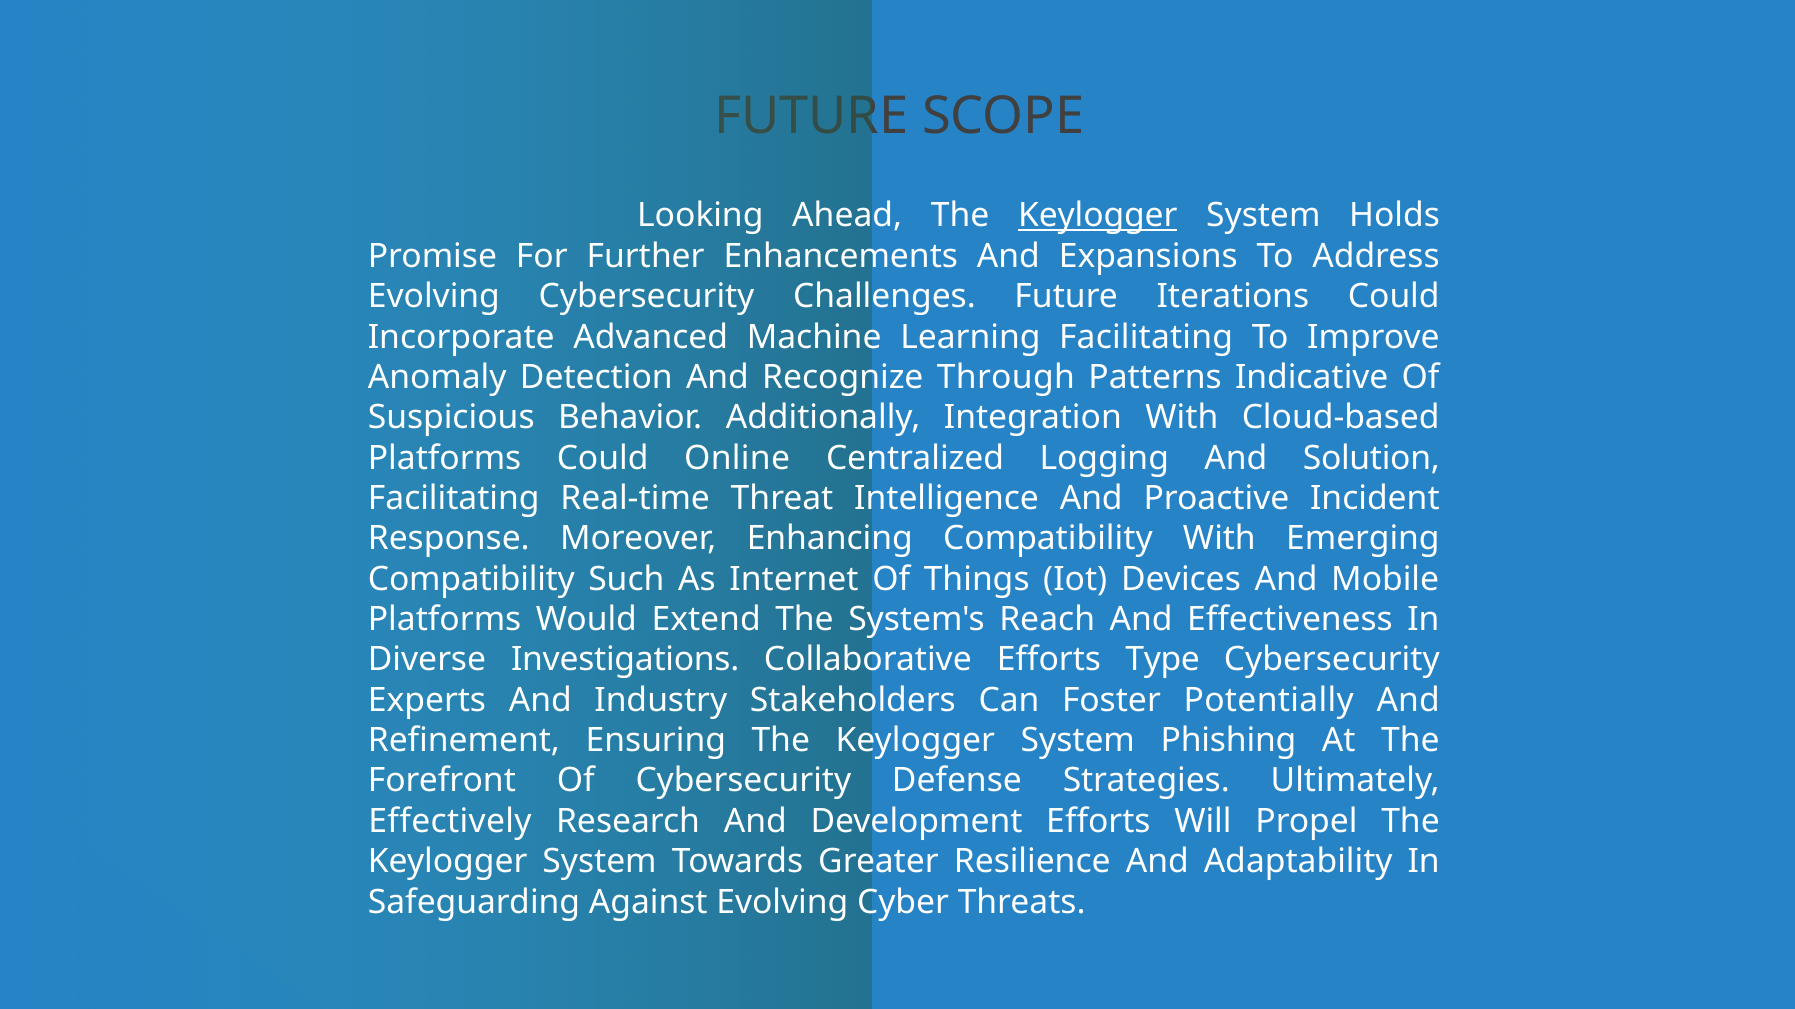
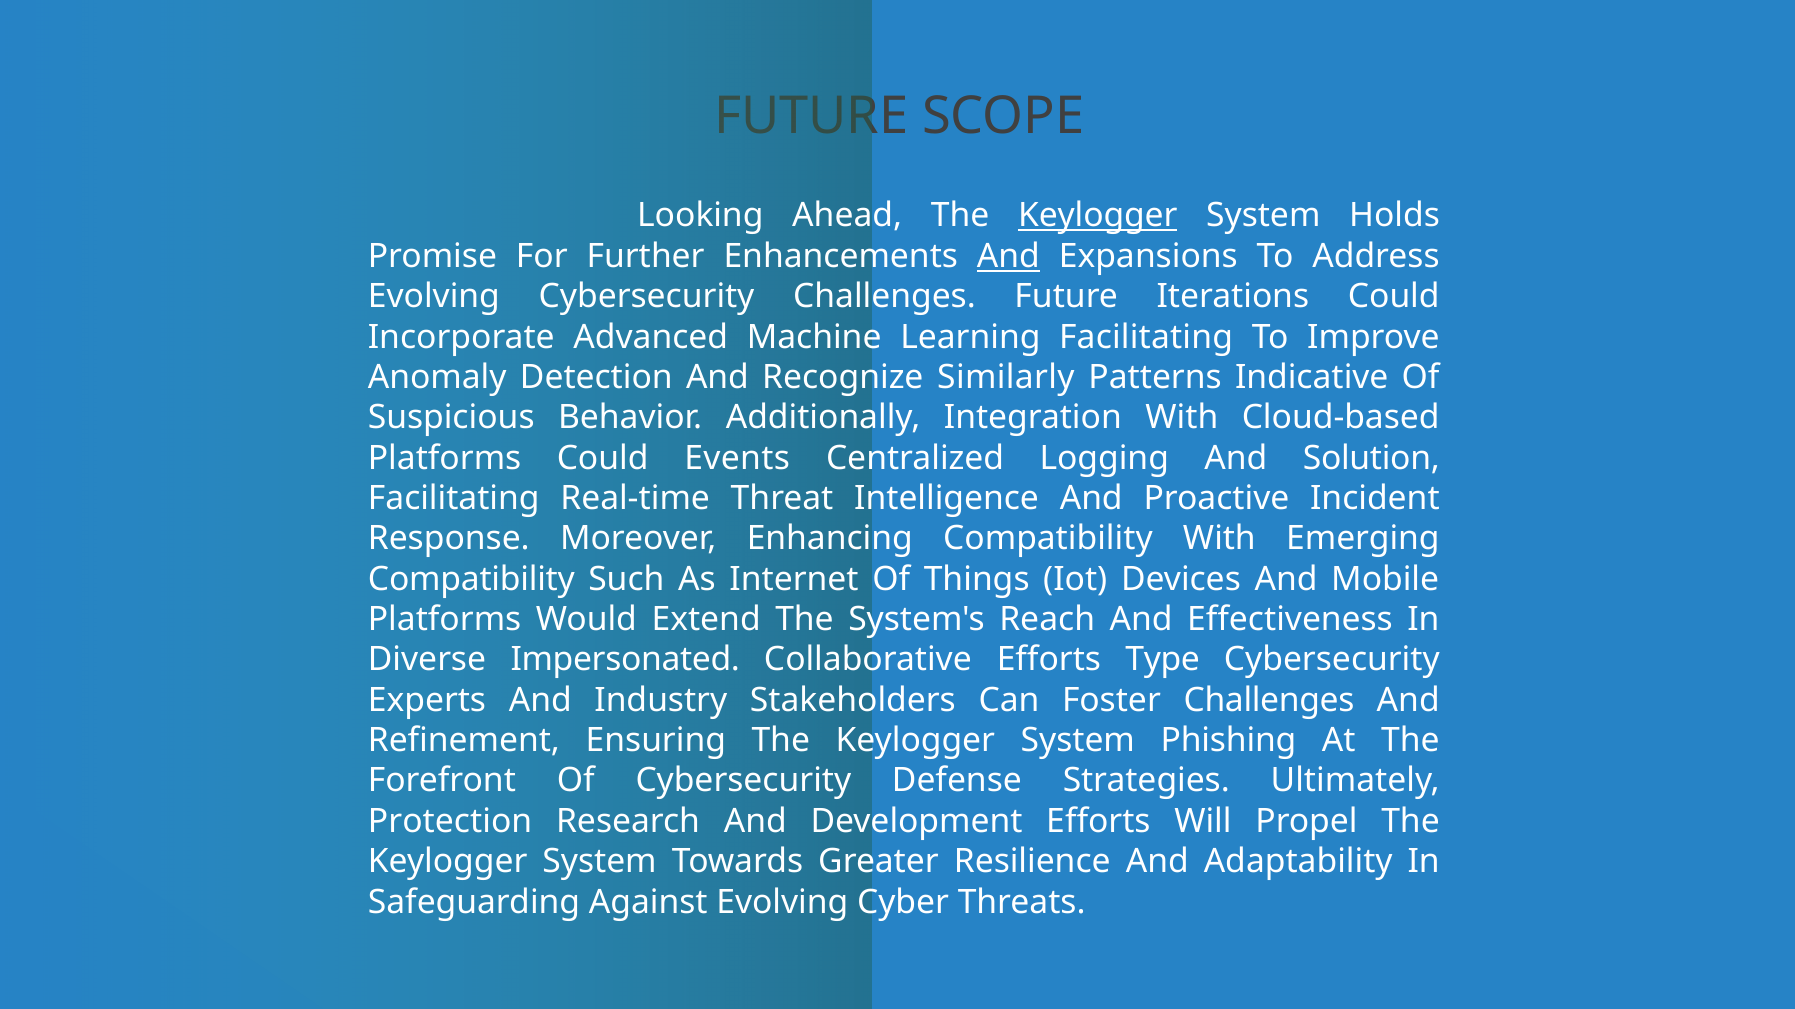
And at (1008, 256) underline: none -> present
Through: Through -> Similarly
Online: Online -> Events
Investigations: Investigations -> Impersonated
Foster Potentially: Potentially -> Challenges
Effectively: Effectively -> Protection
